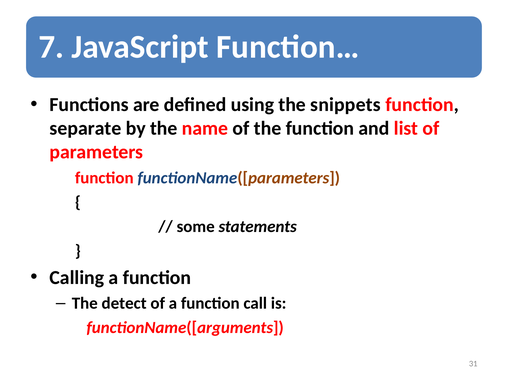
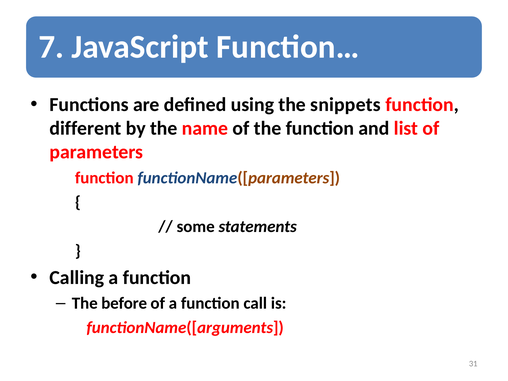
separate: separate -> different
detect: detect -> before
